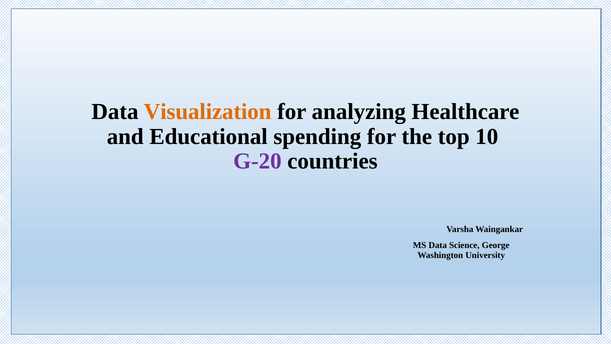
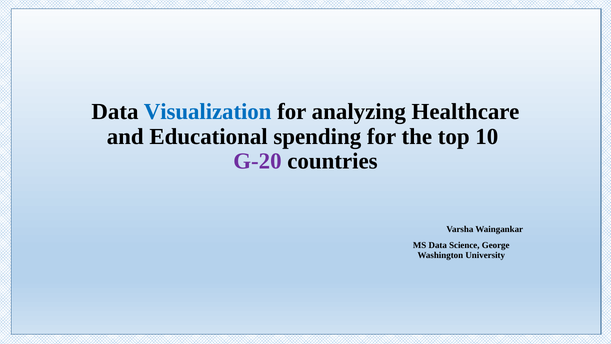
Visualization colour: orange -> blue
